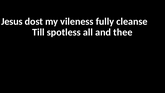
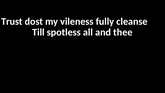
Jesus: Jesus -> Trust
